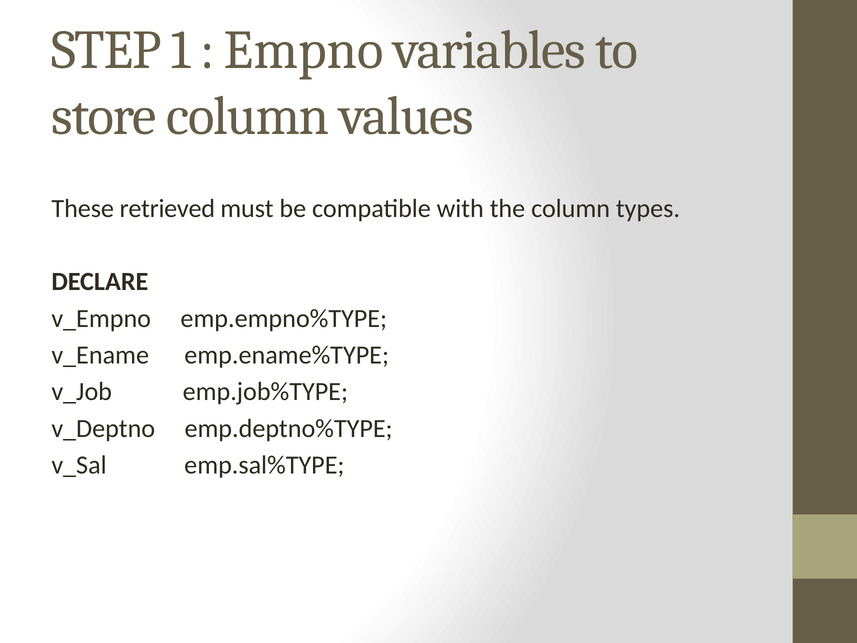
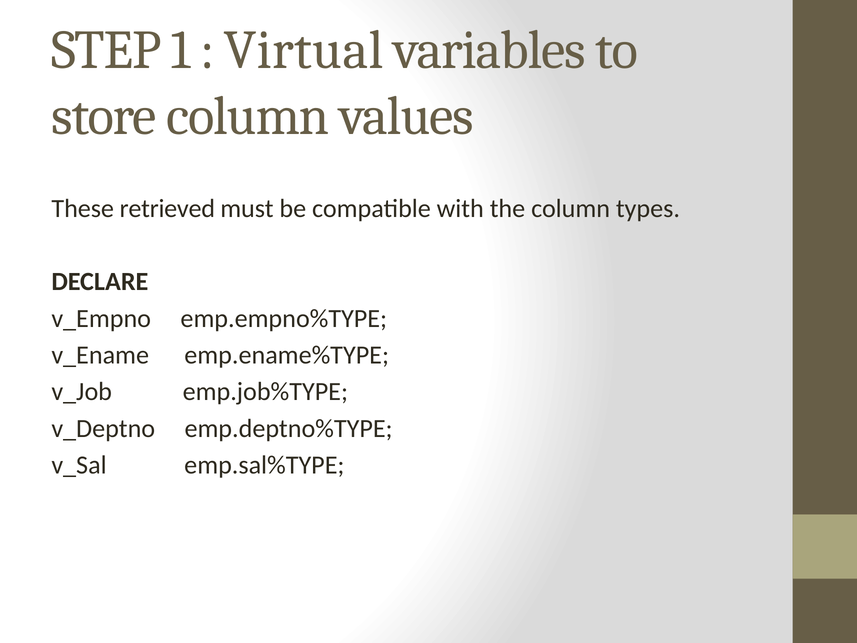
Empno: Empno -> Virtual
